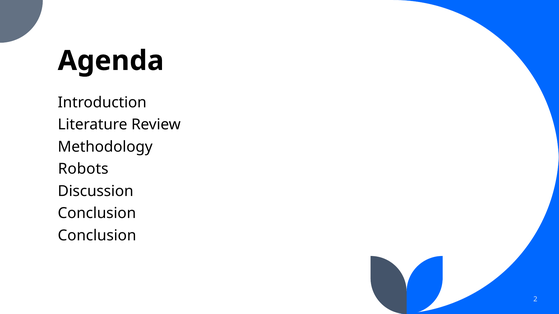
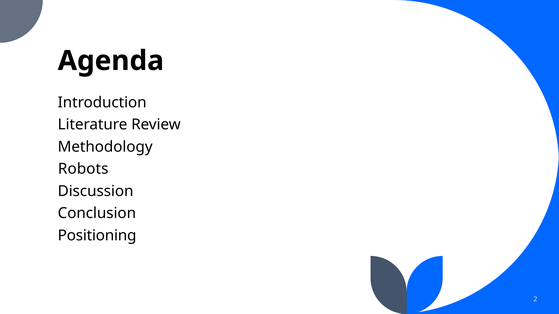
Conclusion at (97, 236): Conclusion -> Positioning
